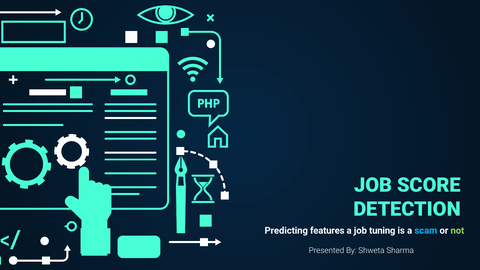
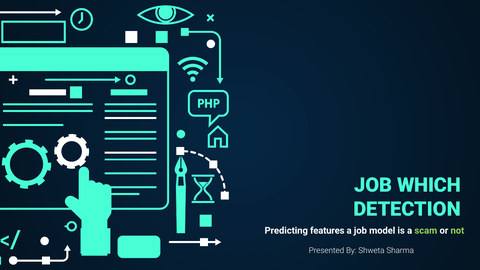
SCORE: SCORE -> WHICH
tuning: tuning -> model
scam colour: light blue -> light green
